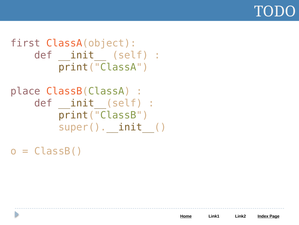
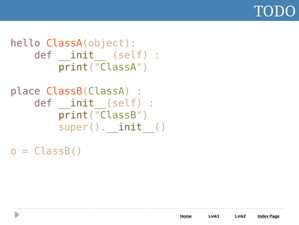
first: first -> hello
